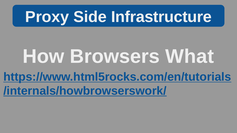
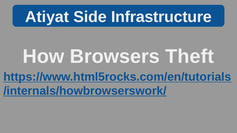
Proxy: Proxy -> Atiyat
What: What -> Theft
